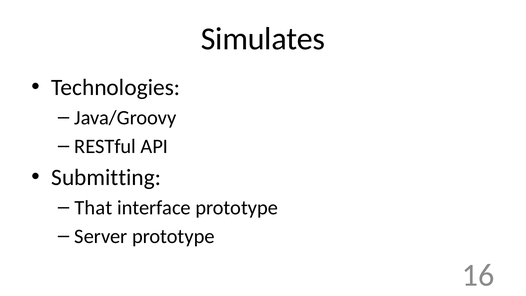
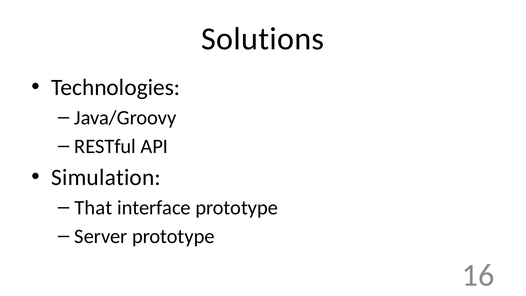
Simulates: Simulates -> Solutions
Submitting: Submitting -> Simulation
